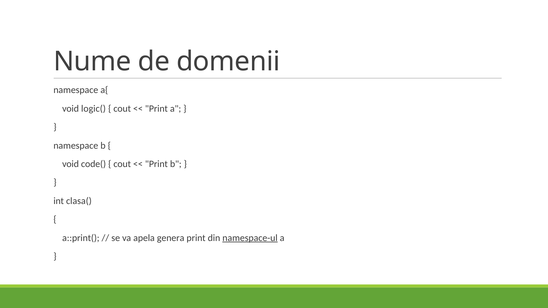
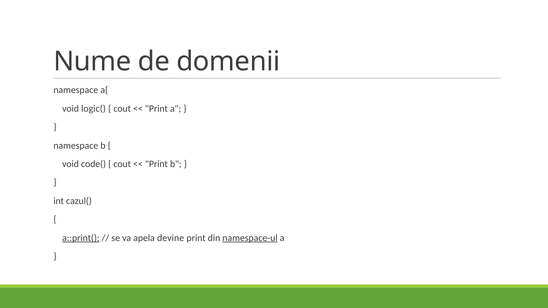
clasa(: clasa( -> cazul(
a::print( underline: none -> present
genera: genera -> devine
